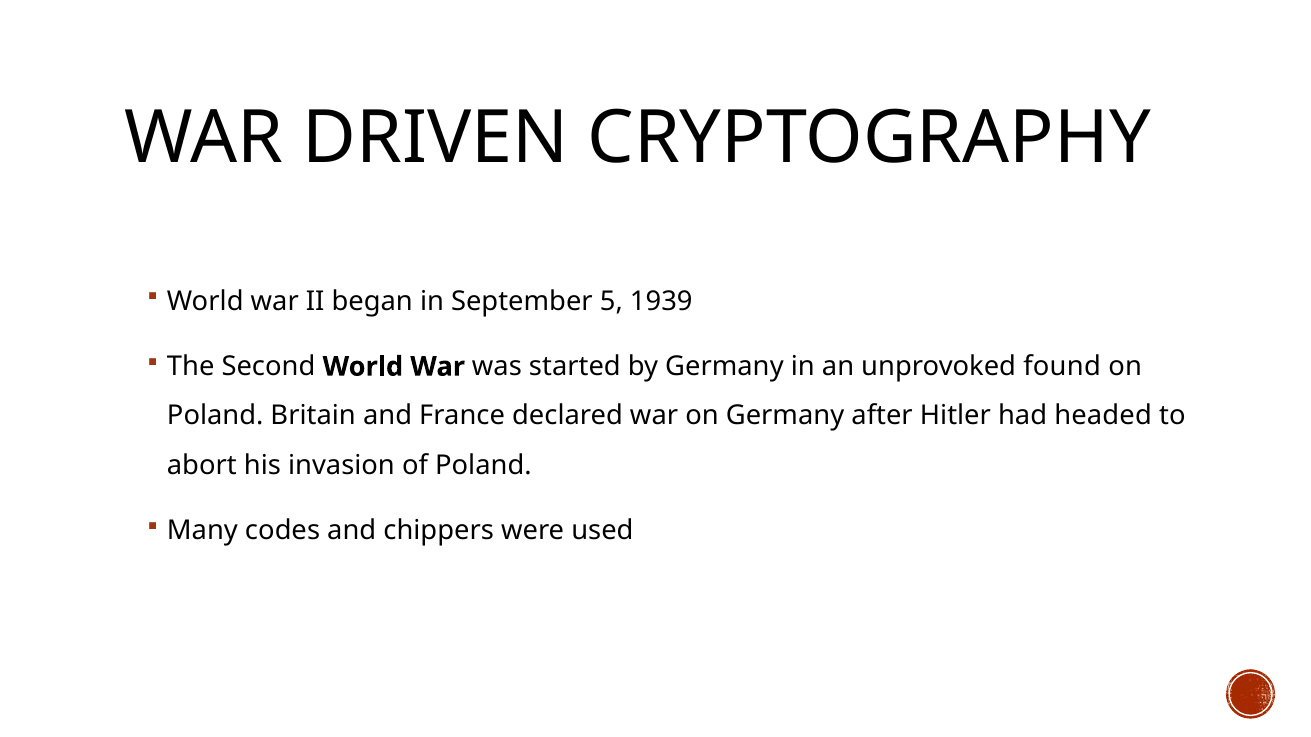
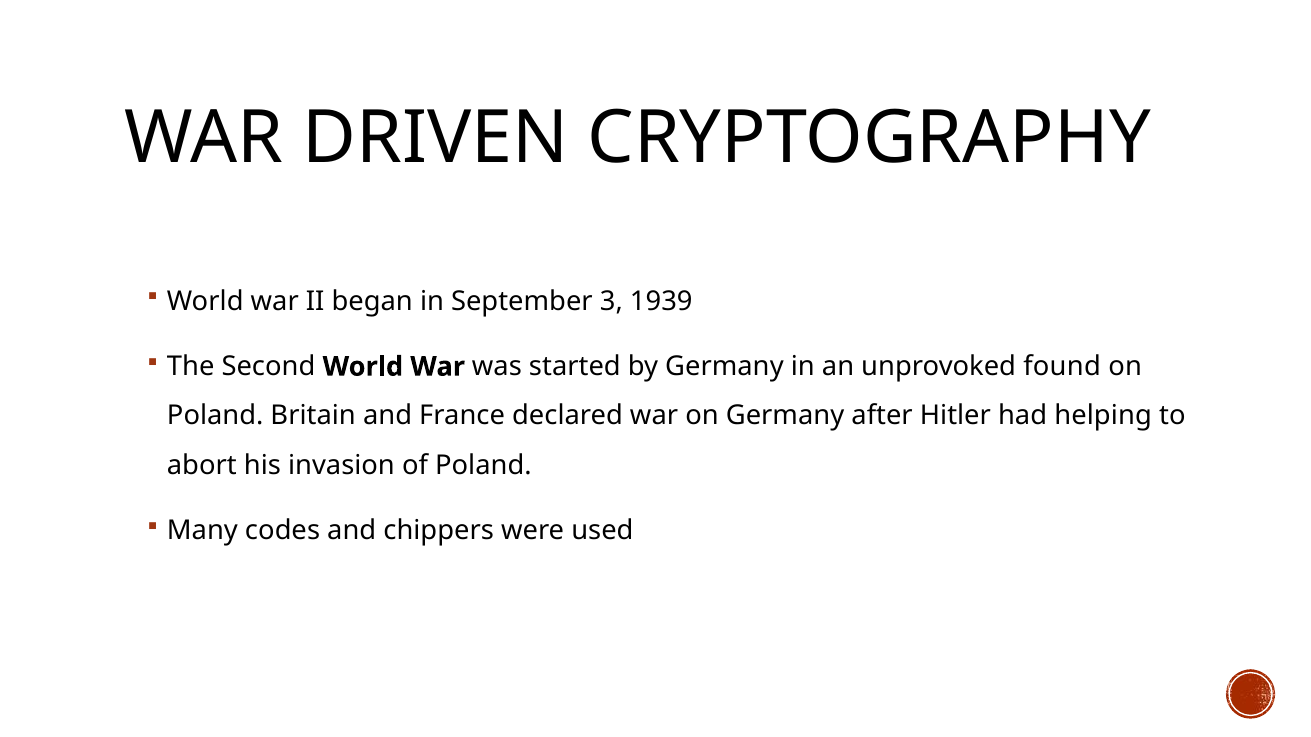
5: 5 -> 3
headed: headed -> helping
